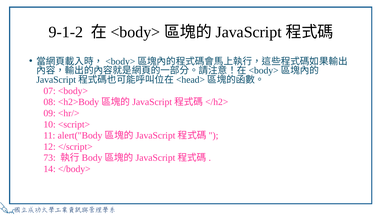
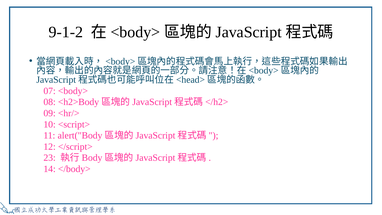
73: 73 -> 23
